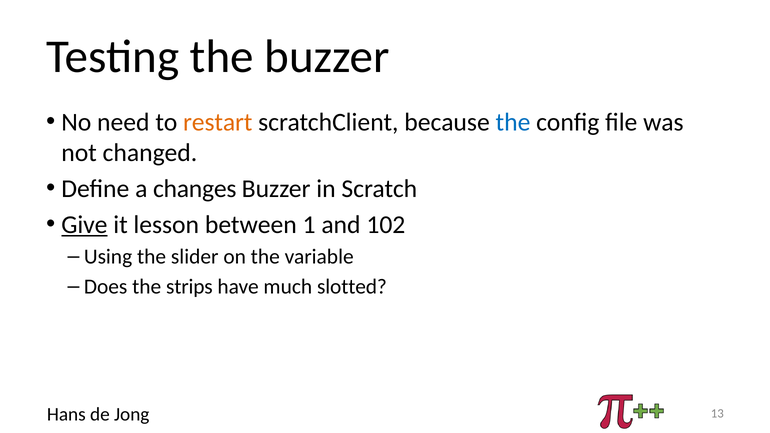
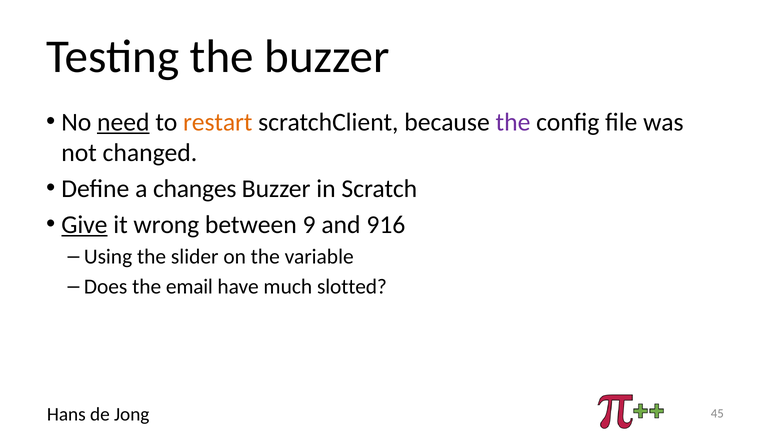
need underline: none -> present
the at (513, 122) colour: blue -> purple
lesson: lesson -> wrong
1: 1 -> 9
102: 102 -> 916
strips: strips -> email
13: 13 -> 45
